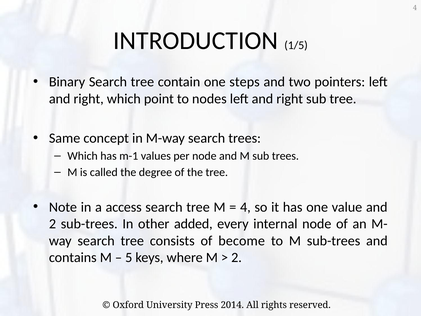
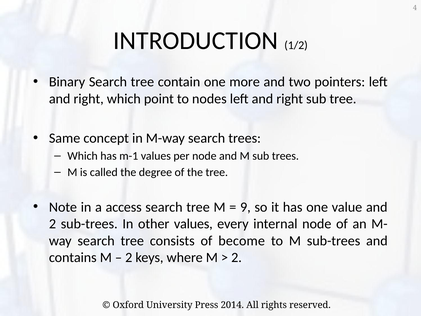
1/5: 1/5 -> 1/2
steps: steps -> more
4 at (245, 207): 4 -> 9
other added: added -> values
5 at (129, 257): 5 -> 2
